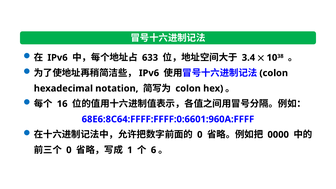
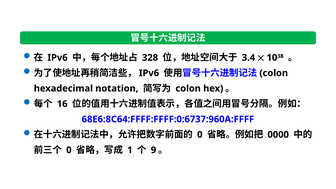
633: 633 -> 328
68E6:8C64:FFFF:FFFF:0:6601:960A:FFFF: 68E6:8C64:FFFF:FFFF:0:6601:960A:FFFF -> 68E6:8C64:FFFF:FFFF:0:6737:960A:FFFF
6: 6 -> 9
